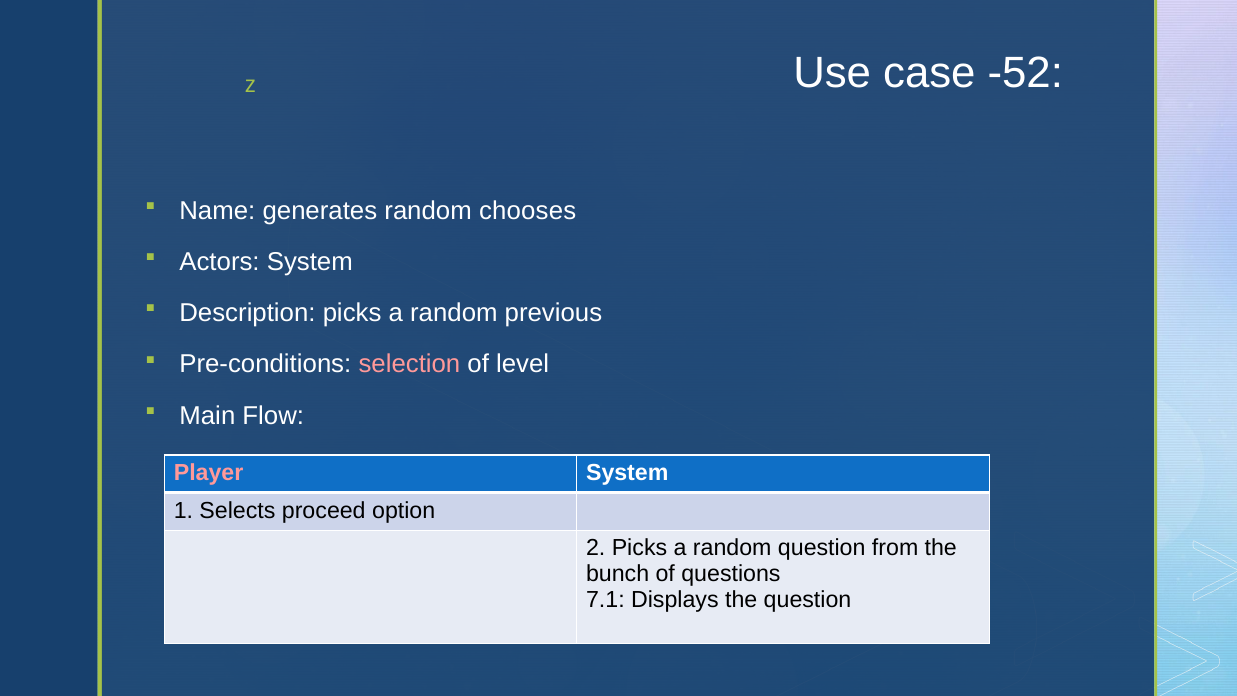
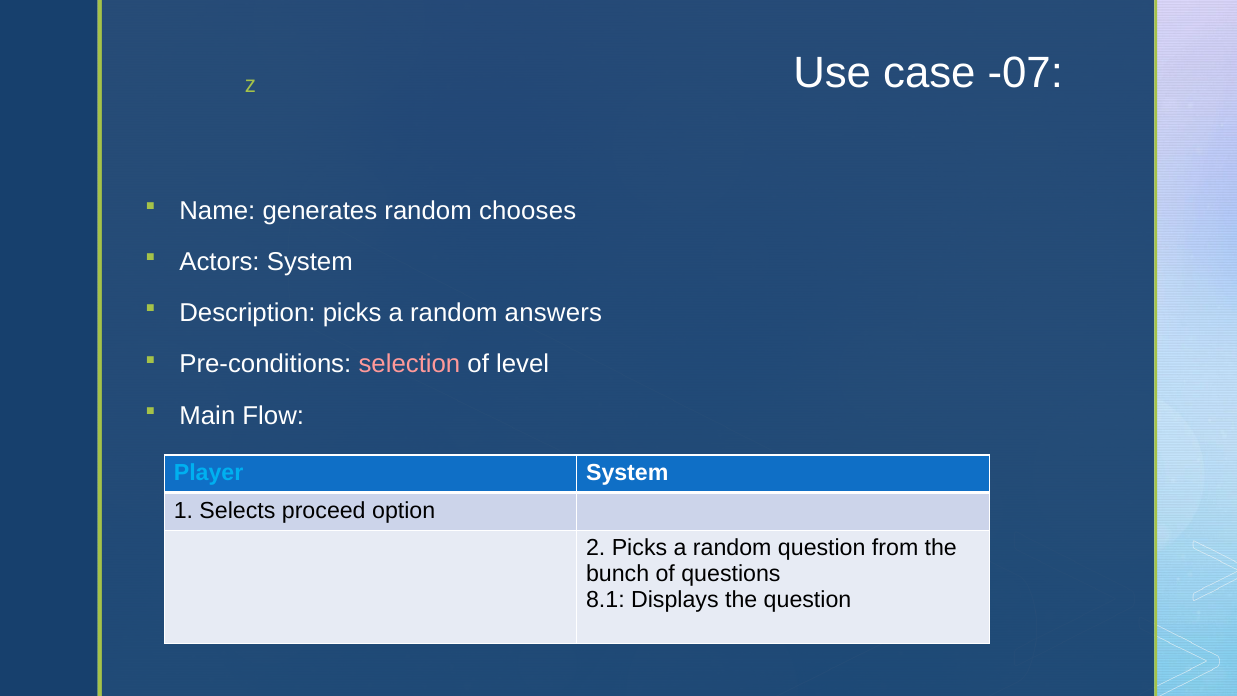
-52: -52 -> -07
previous: previous -> answers
Player colour: pink -> light blue
7.1: 7.1 -> 8.1
